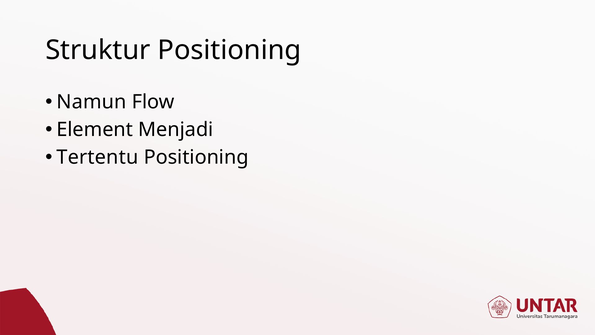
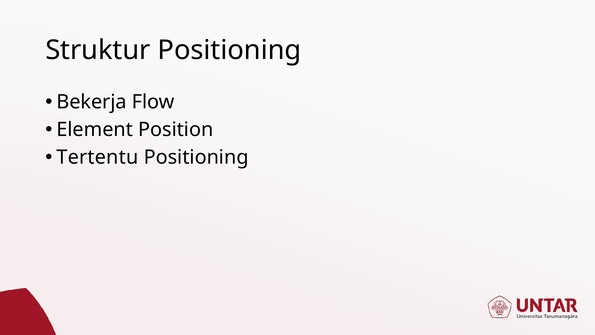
Namun: Namun -> Bekerja
Menjadi: Menjadi -> Position
